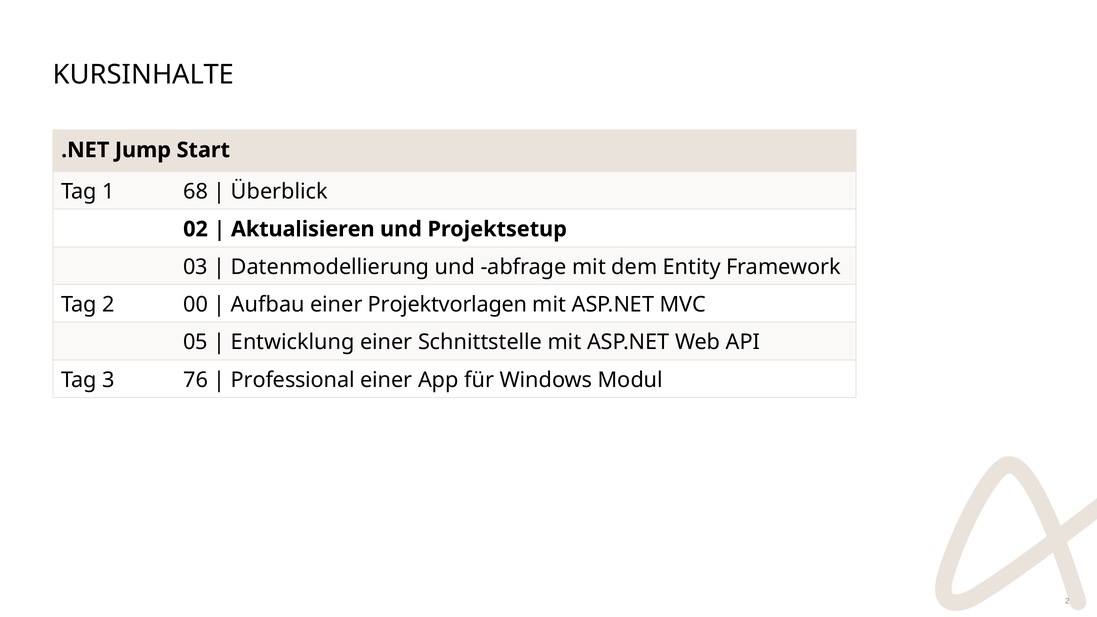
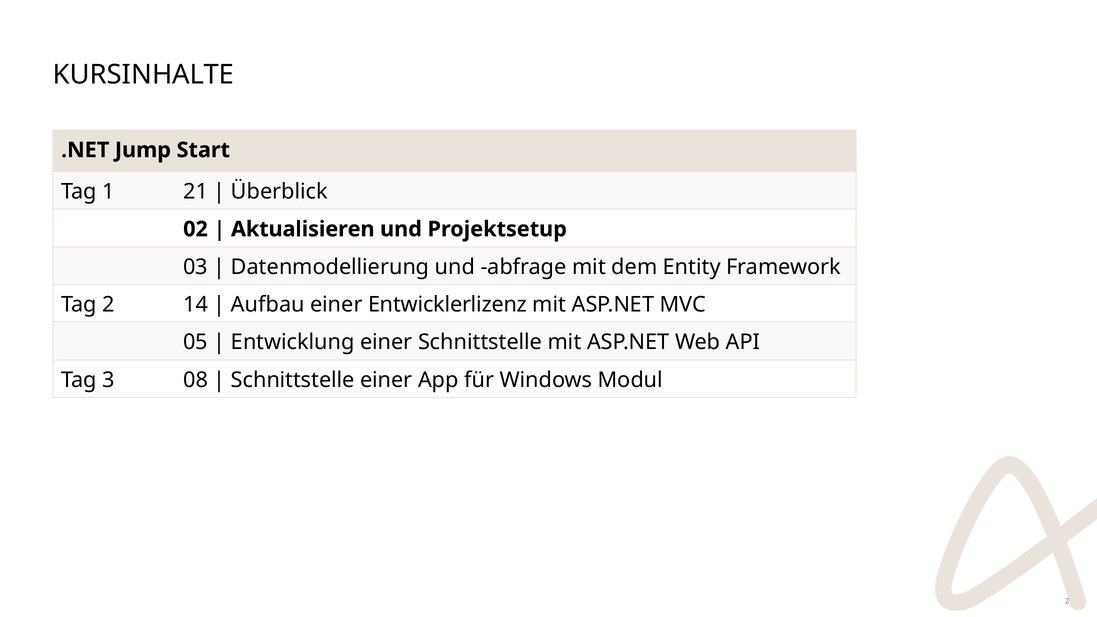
68: 68 -> 21
00: 00 -> 14
Projektvorlagen: Projektvorlagen -> Entwicklerlizenz
76: 76 -> 08
Professional at (293, 380): Professional -> Schnittstelle
